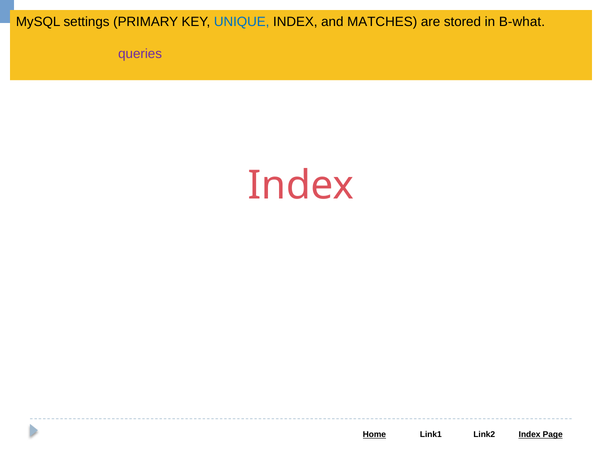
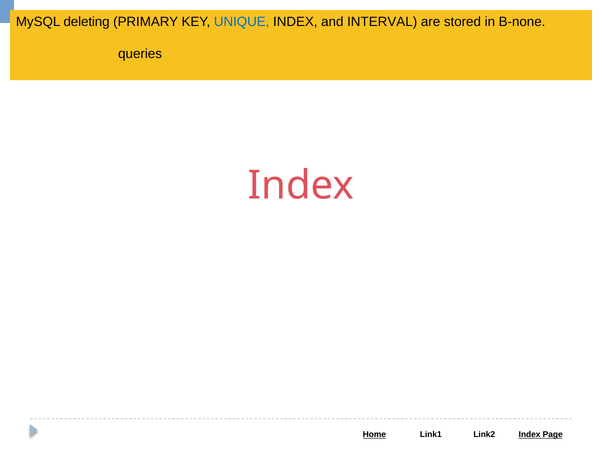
settings: settings -> deleting
MATCHES: MATCHES -> INTERVAL
B-what: B-what -> B-none
queries colour: purple -> black
